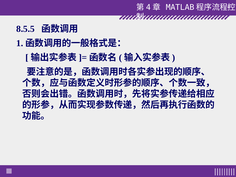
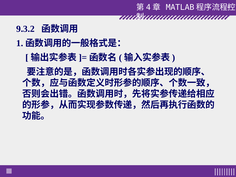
8.5.5: 8.5.5 -> 9.3.2
